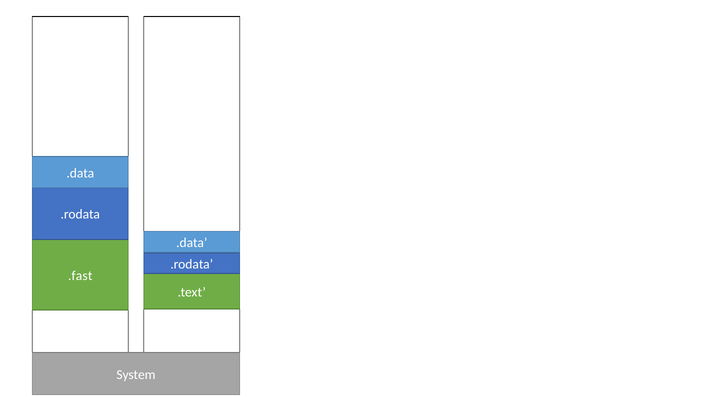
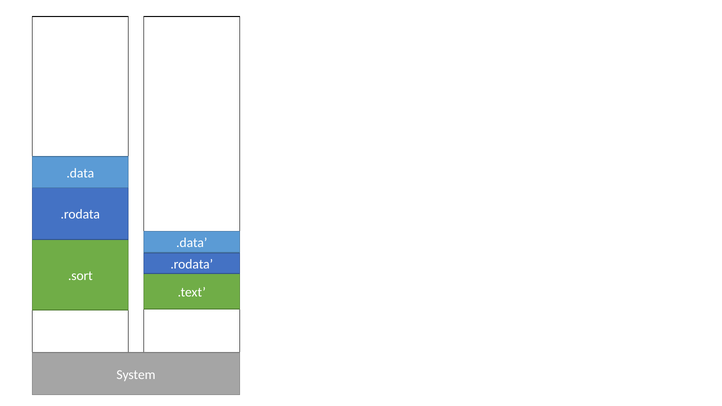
.fast: .fast -> .sort
